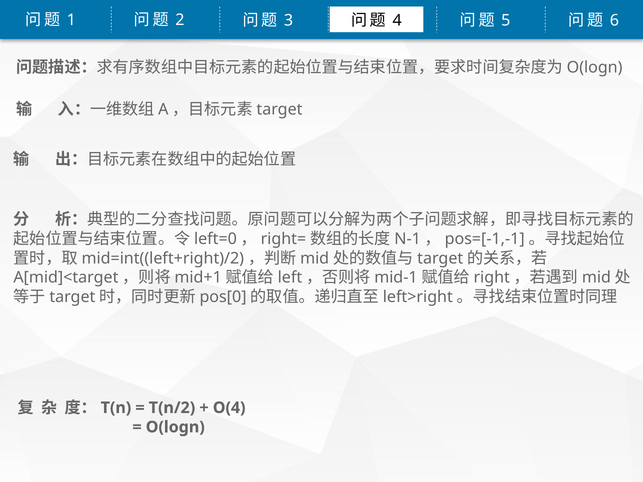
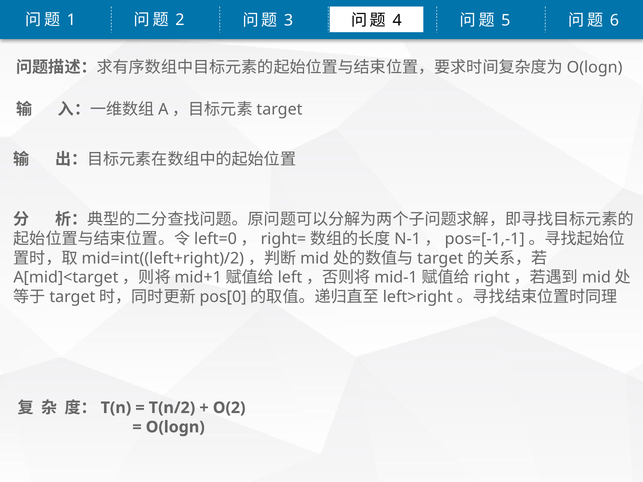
O(4: O(4 -> O(2
